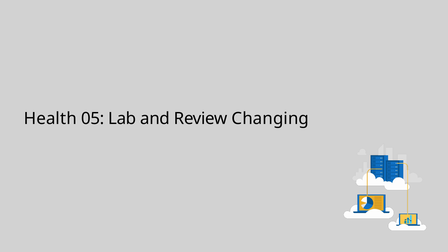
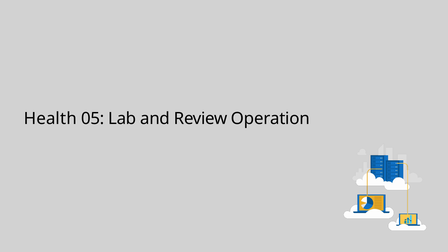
Changing: Changing -> Operation
